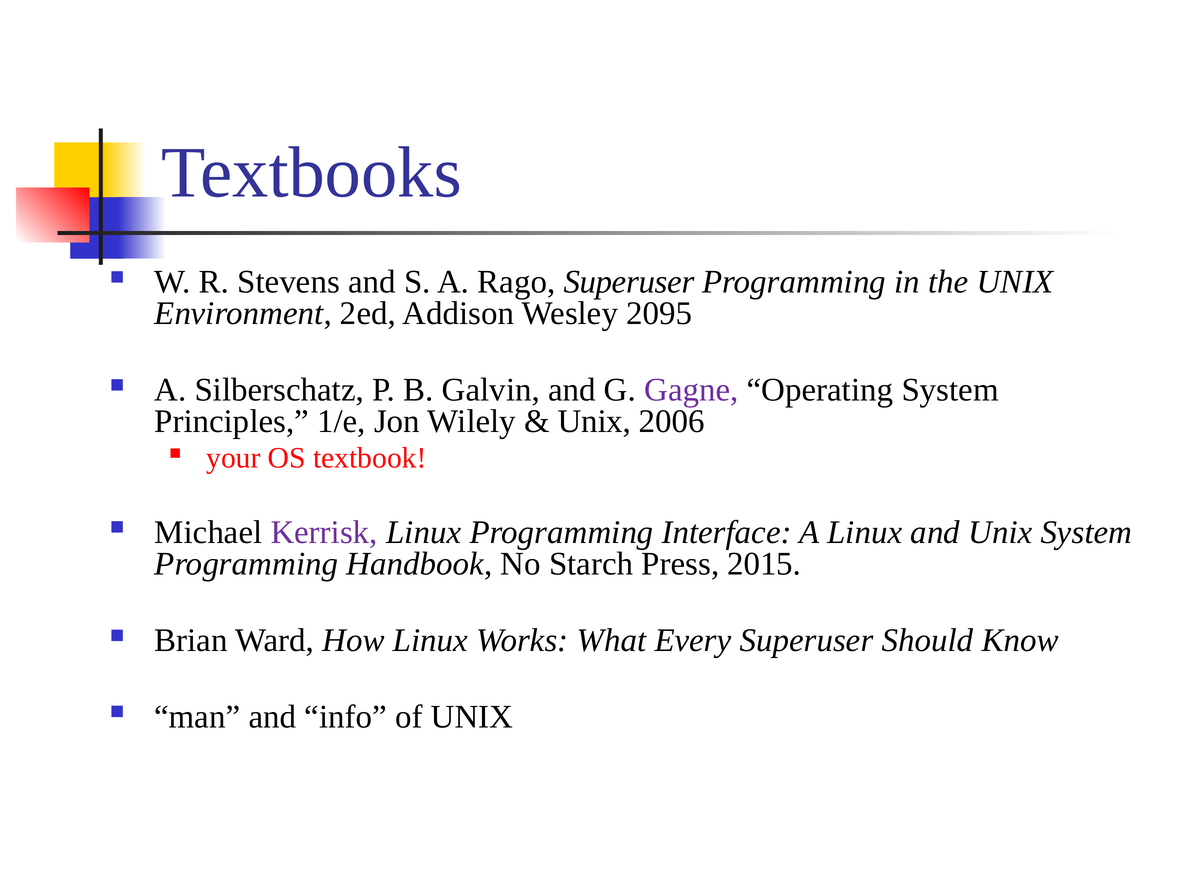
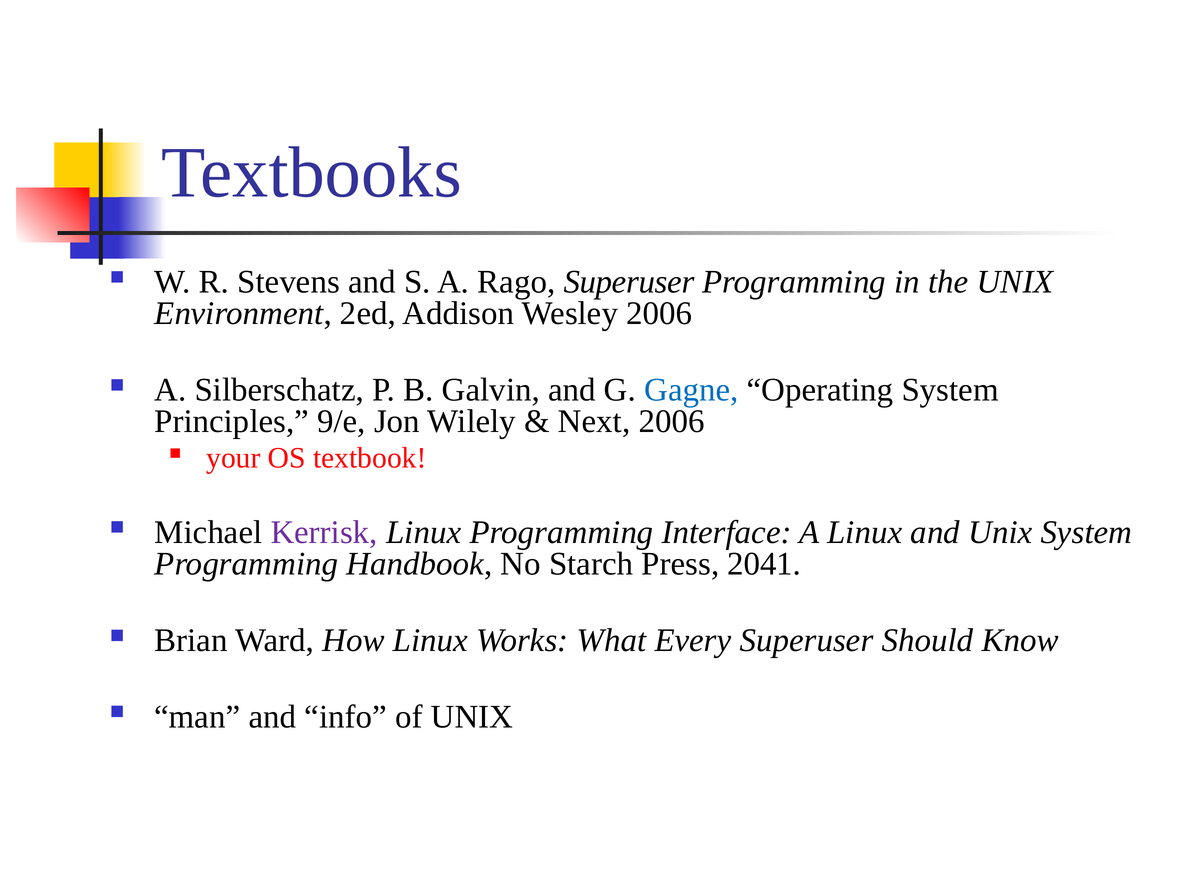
Wesley 2095: 2095 -> 2006
Gagne colour: purple -> blue
1/e: 1/e -> 9/e
Unix at (594, 422): Unix -> Next
2015: 2015 -> 2041
